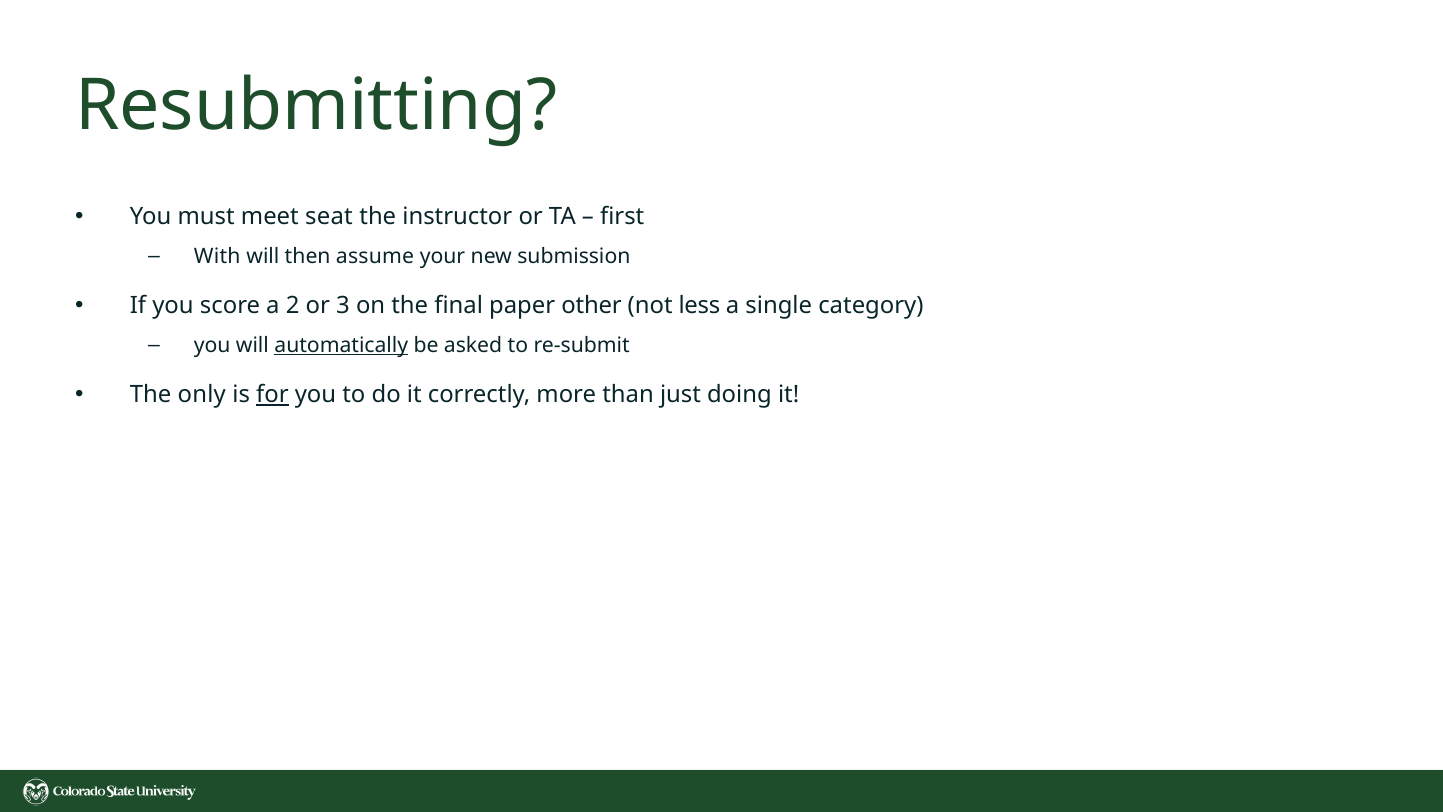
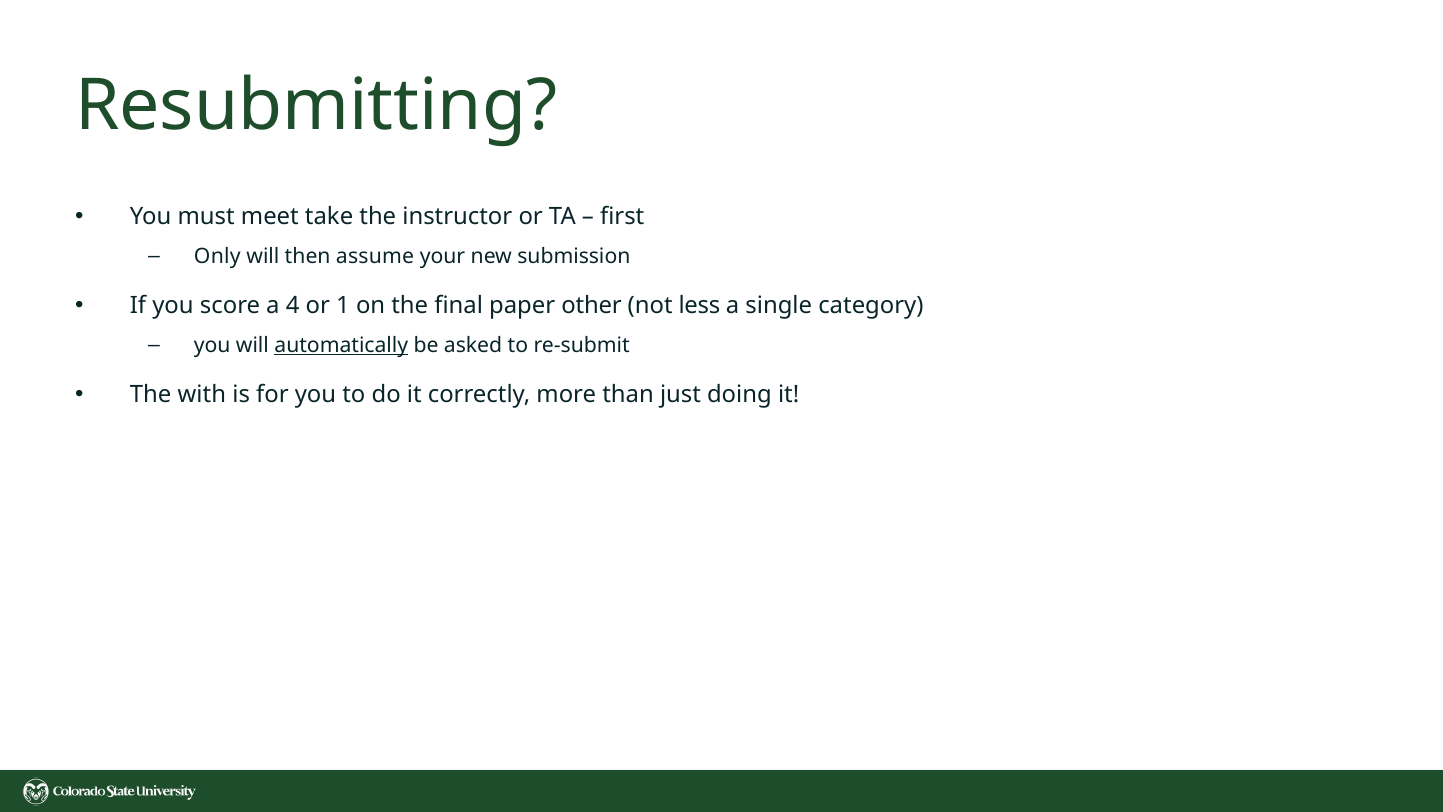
seat: seat -> take
With: With -> Only
2: 2 -> 4
3: 3 -> 1
only: only -> with
for underline: present -> none
